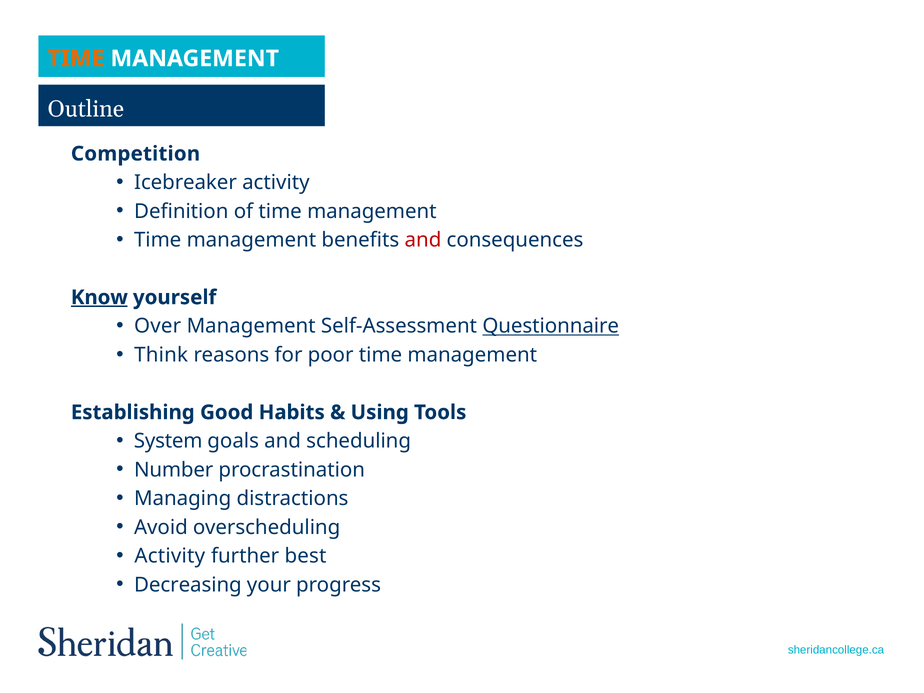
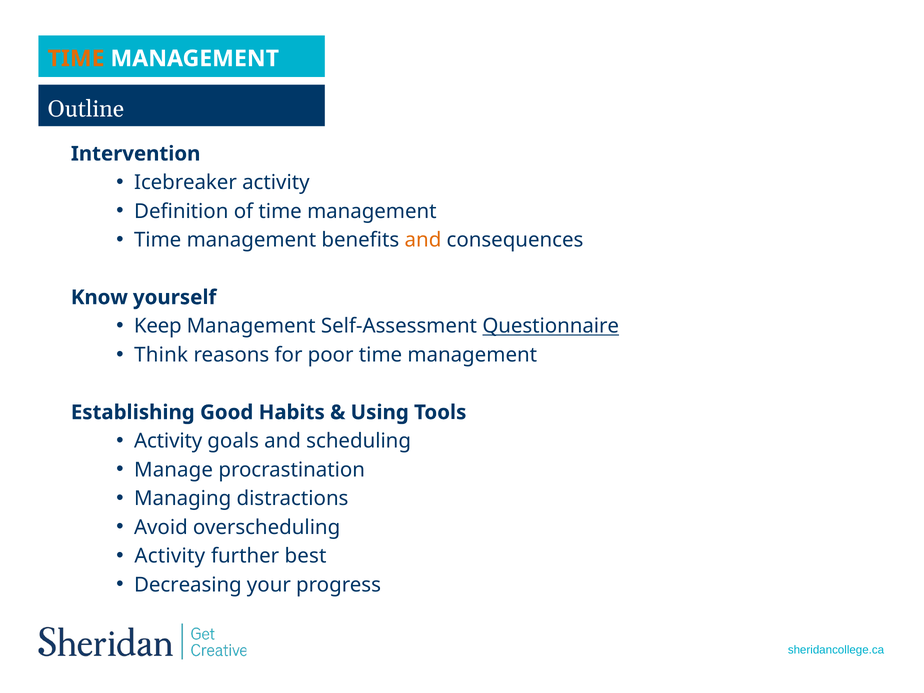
Competition: Competition -> Intervention
and at (423, 240) colour: red -> orange
Know underline: present -> none
Over: Over -> Keep
System at (168, 441): System -> Activity
Number: Number -> Manage
